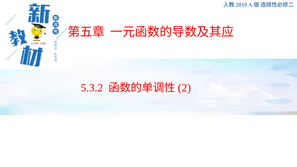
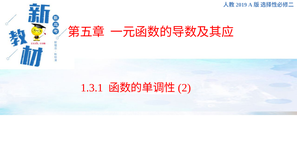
5.3.2: 5.3.2 -> 1.3.1
